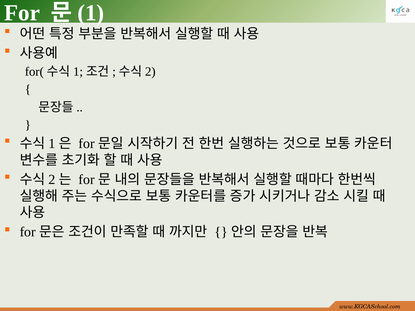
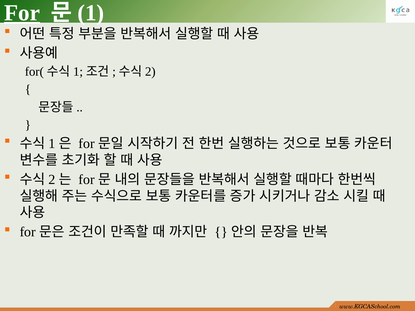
For underline: none -> present
